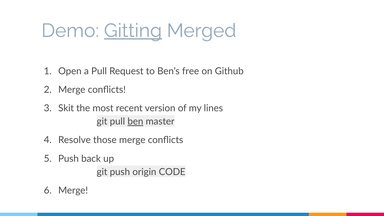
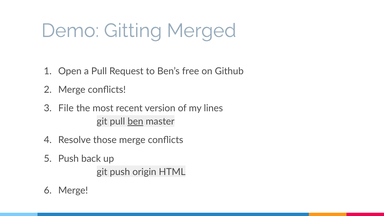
Gitting underline: present -> none
Skit: Skit -> File
CODE: CODE -> HTML
